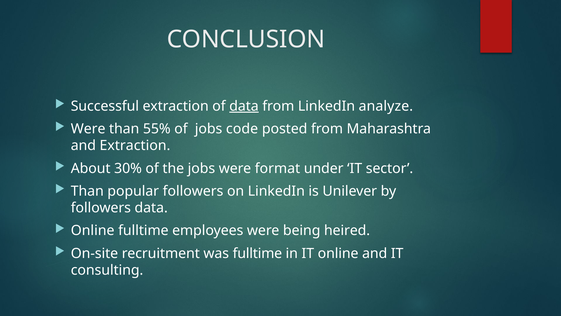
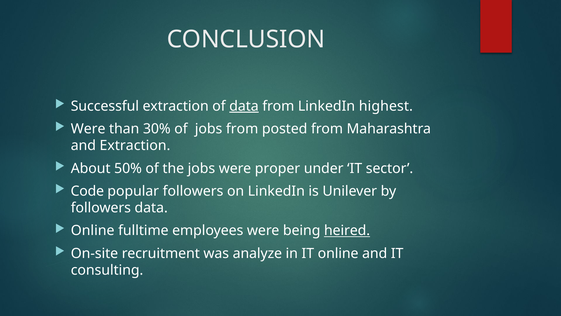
analyze: analyze -> highest
55%: 55% -> 30%
jobs code: code -> from
30%: 30% -> 50%
format: format -> proper
Than at (87, 191): Than -> Code
heired underline: none -> present
was fulltime: fulltime -> analyze
